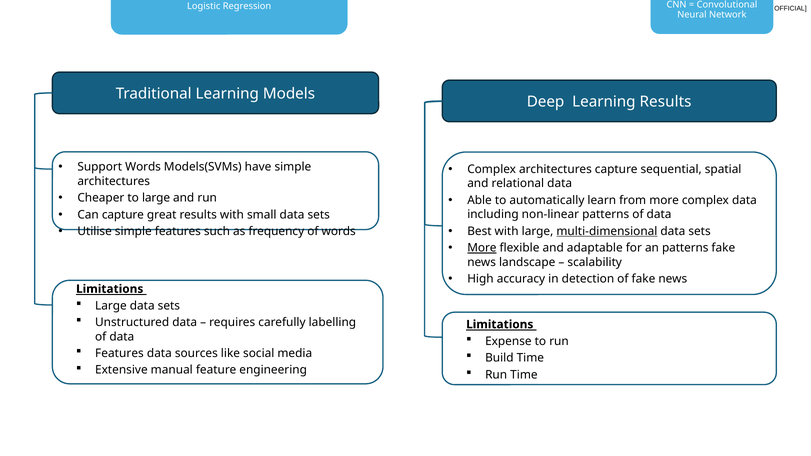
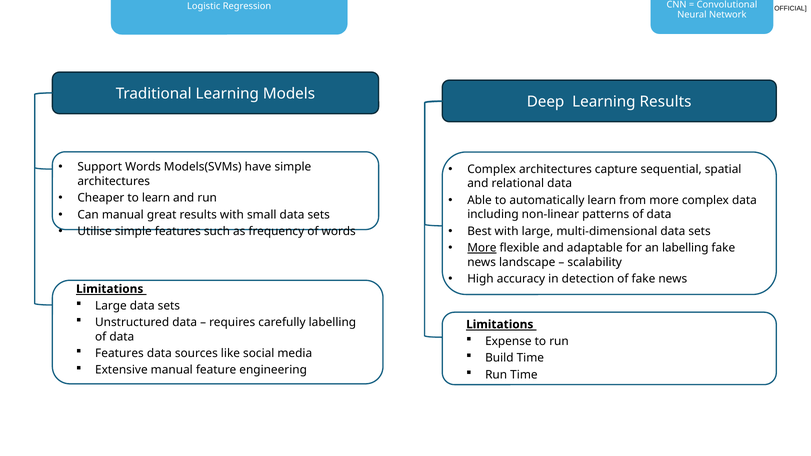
to large: large -> learn
Can capture: capture -> manual
multi-dimensional underline: present -> none
an patterns: patterns -> labelling
